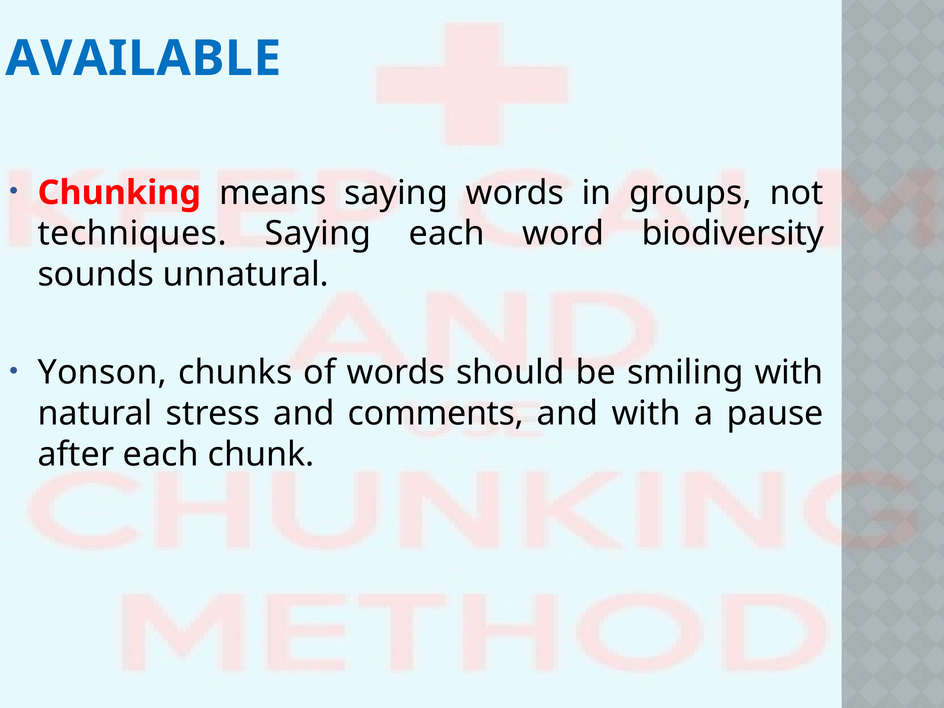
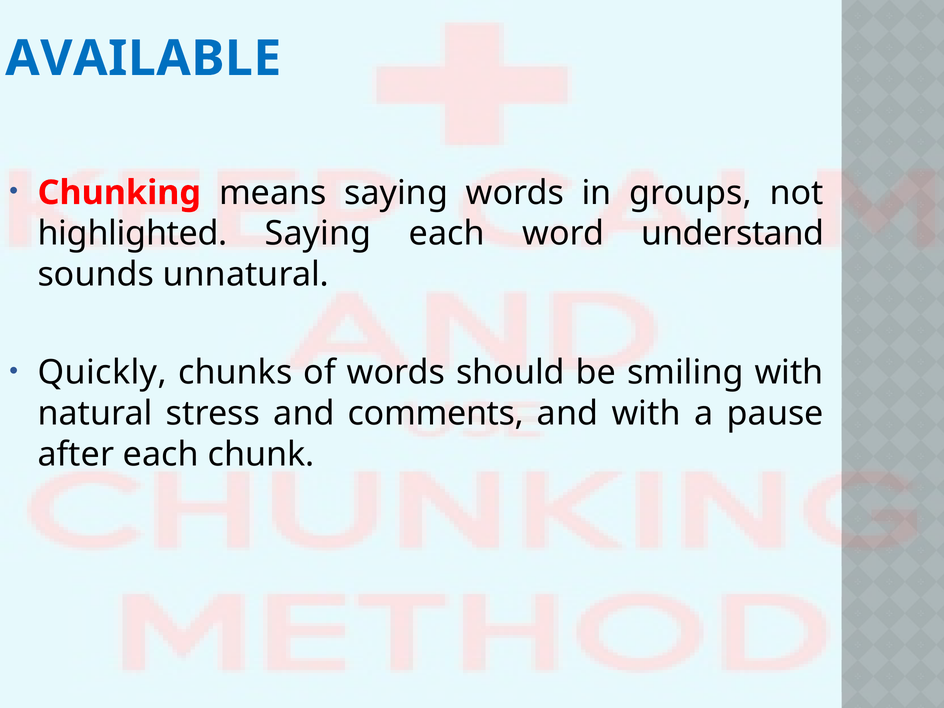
techniques: techniques -> highlighted
biodiversity: biodiversity -> understand
Yonson: Yonson -> Quickly
